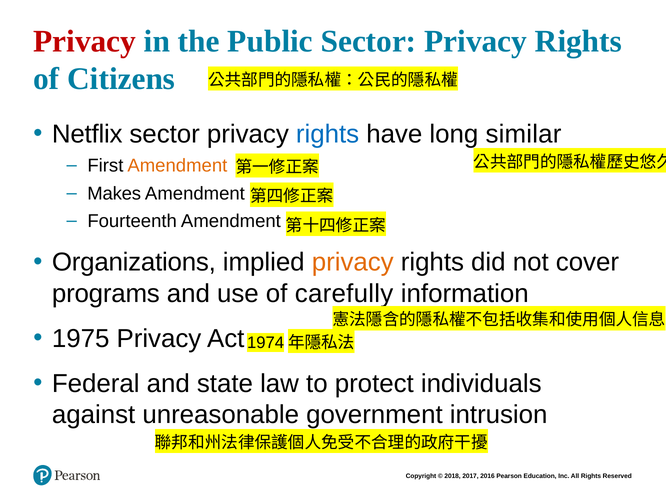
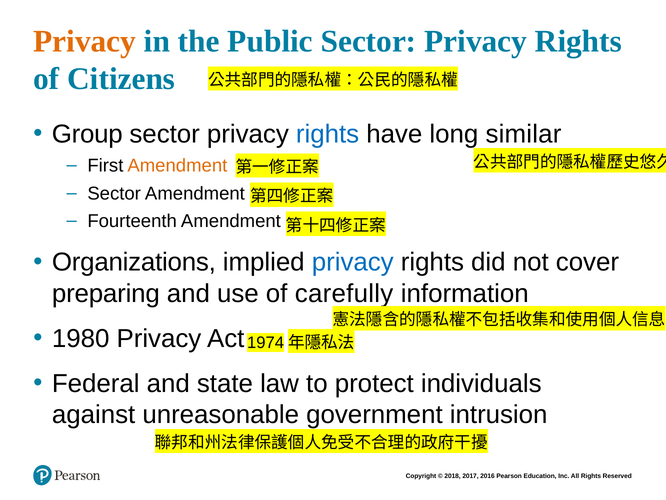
Privacy at (85, 41) colour: red -> orange
Netflix: Netflix -> Group
Makes at (114, 193): Makes -> Sector
privacy at (353, 262) colour: orange -> blue
programs: programs -> preparing
1975: 1975 -> 1980
